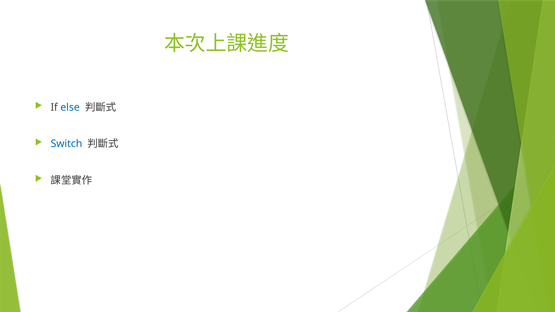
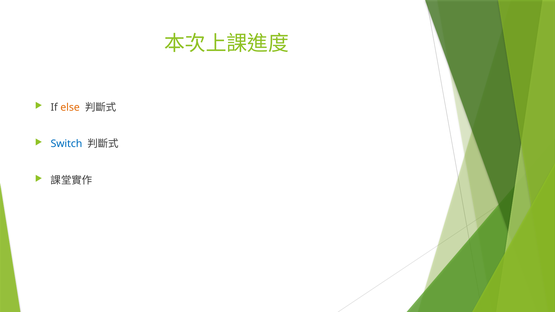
else colour: blue -> orange
